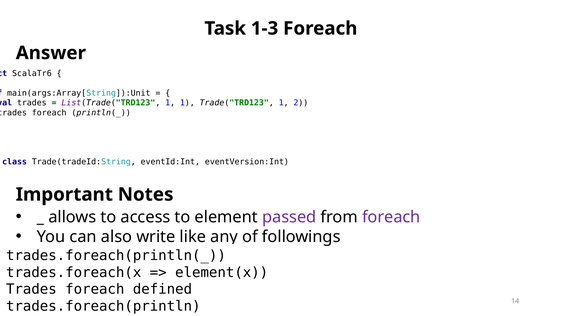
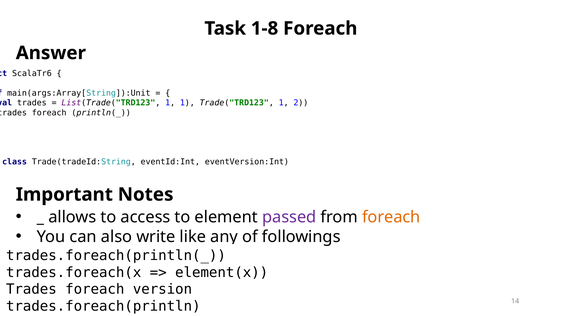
1-3: 1-3 -> 1-8
foreach at (391, 217) colour: purple -> orange
defined: defined -> version
